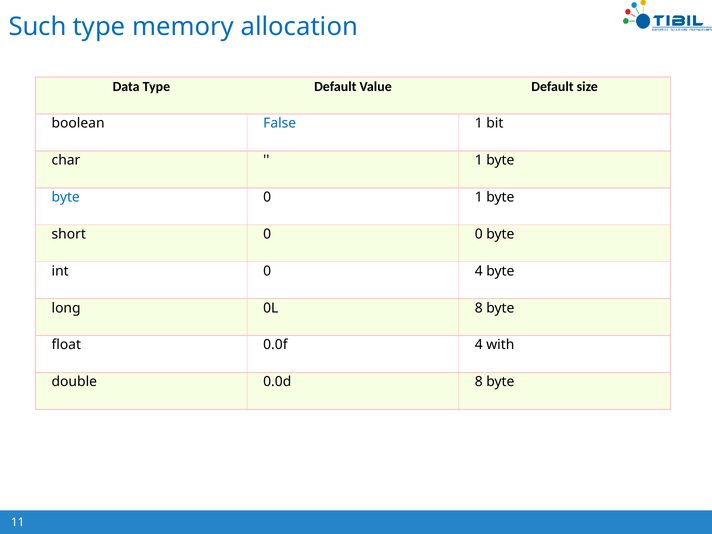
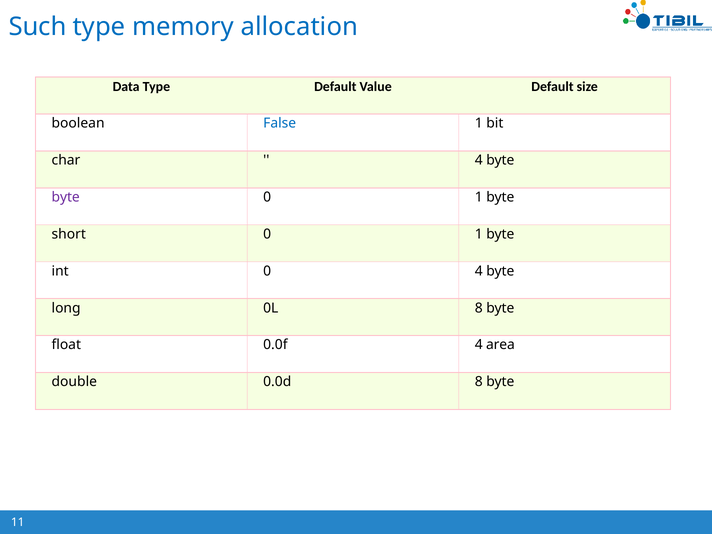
1 at (479, 160): 1 -> 4
byte at (66, 197) colour: blue -> purple
short 0 0: 0 -> 1
with: with -> area
